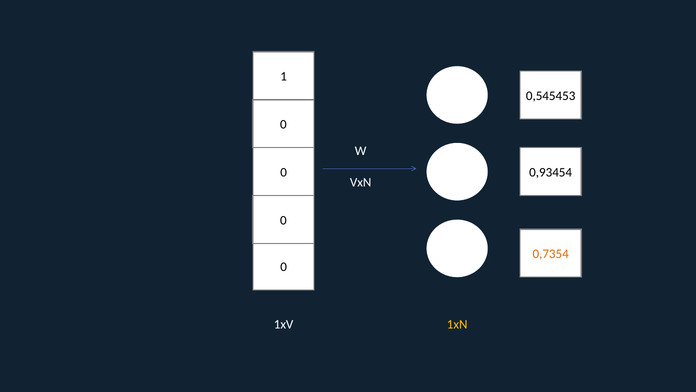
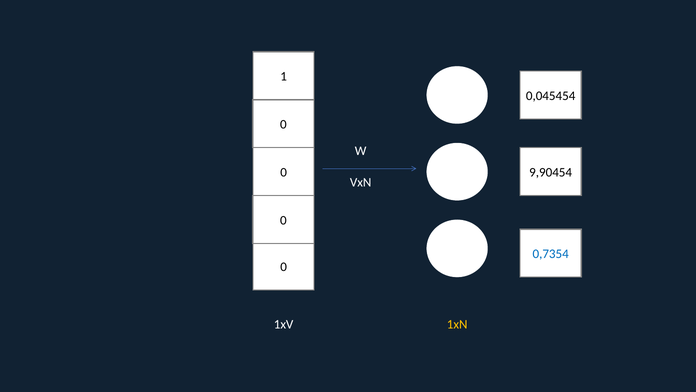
0,545453: 0,545453 -> 0,045454
0,93454: 0,93454 -> 9,90454
0,7354 colour: orange -> blue
